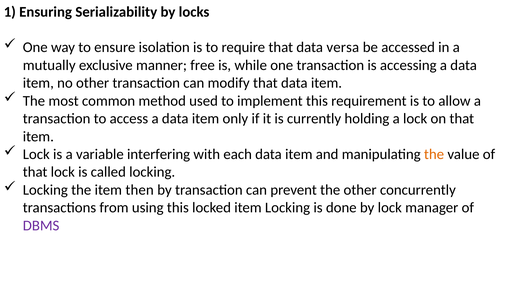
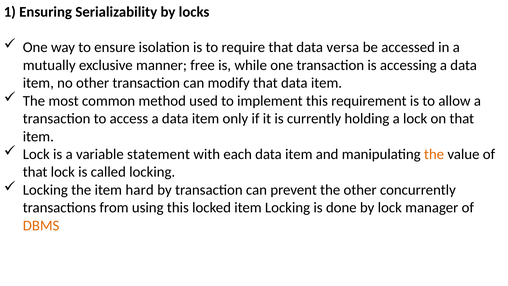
interfering: interfering -> statement
then: then -> hard
DBMS colour: purple -> orange
